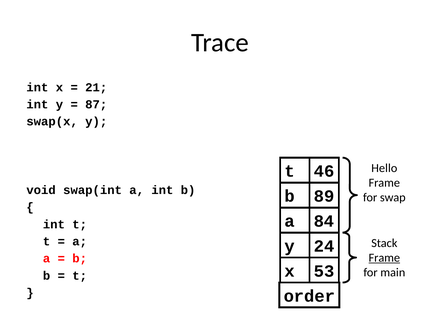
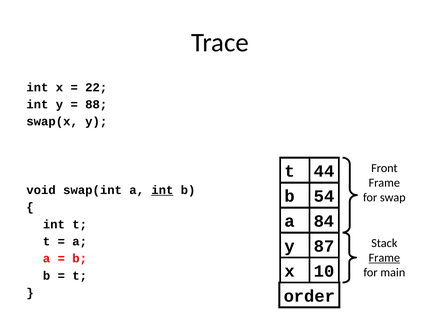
21: 21 -> 22
87: 87 -> 88
Hello: Hello -> Front
46: 46 -> 44
int at (162, 190) underline: none -> present
89: 89 -> 54
24: 24 -> 87
53: 53 -> 10
